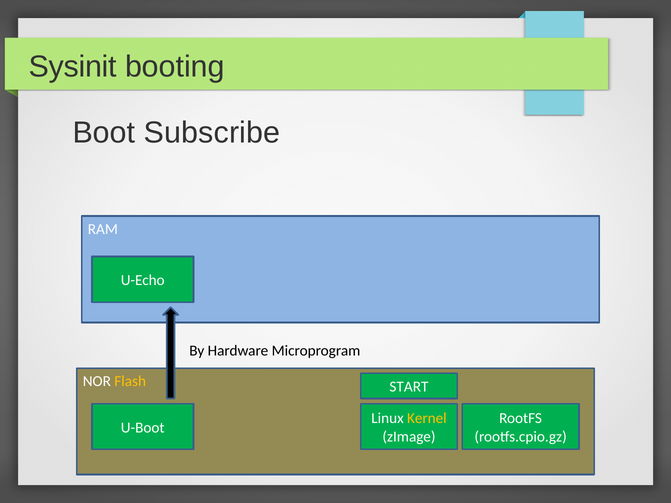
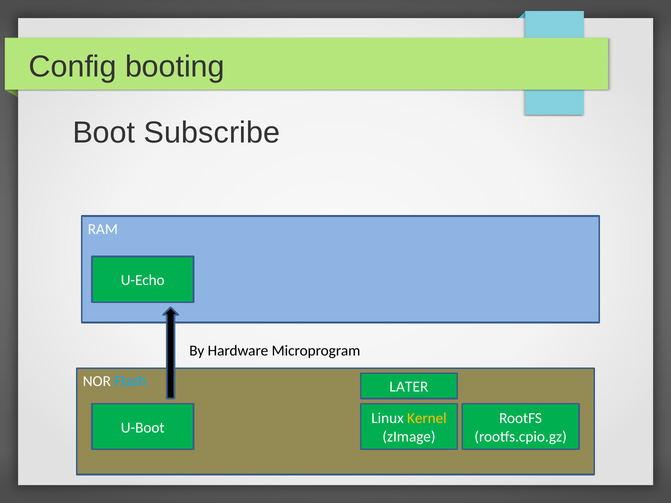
Sysinit: Sysinit -> Config
Flash colour: yellow -> light blue
START: START -> LATER
